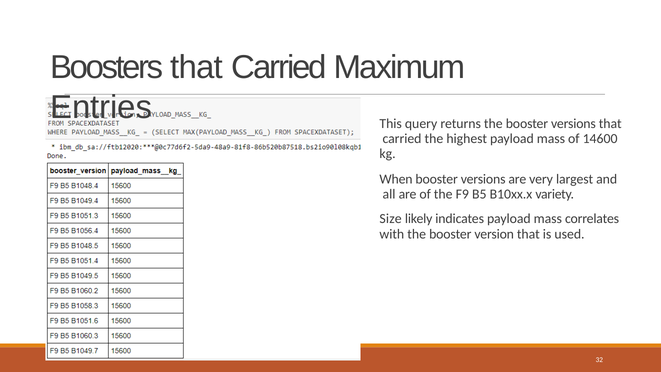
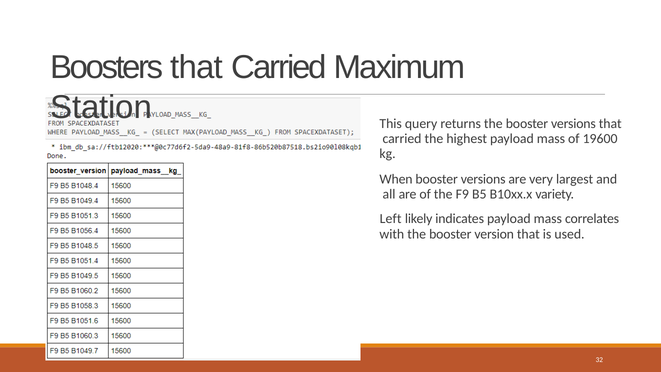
Entries: Entries -> Station
14600: 14600 -> 19600
Size: Size -> Left
